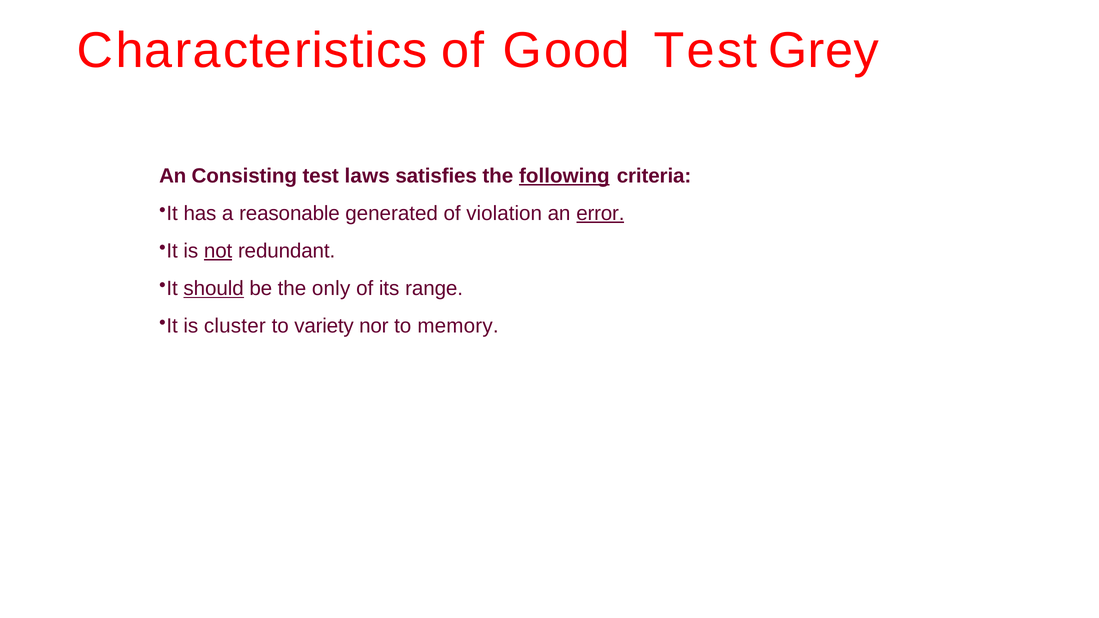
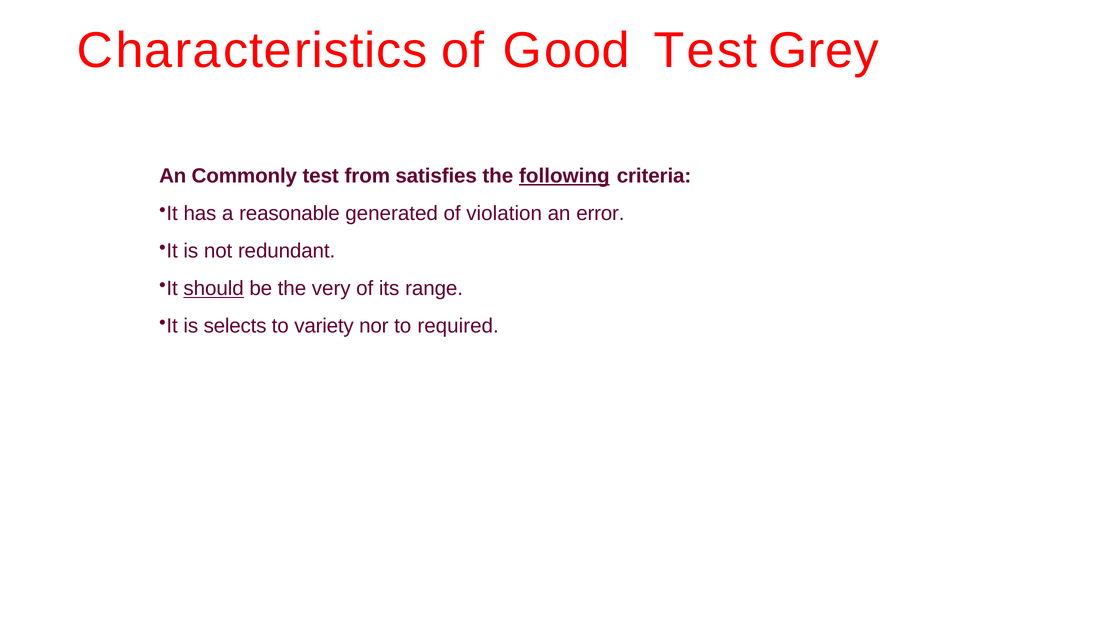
Consisting: Consisting -> Commonly
laws: laws -> from
error underline: present -> none
not underline: present -> none
only: only -> very
cluster: cluster -> selects
memory: memory -> required
